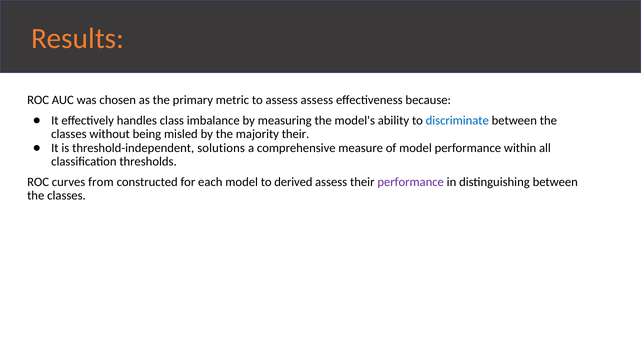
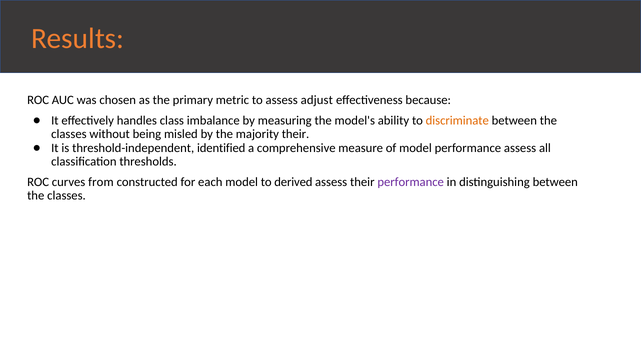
assess assess: assess -> adjust
discriminate colour: blue -> orange
solutions: solutions -> identified
performance within: within -> assess
